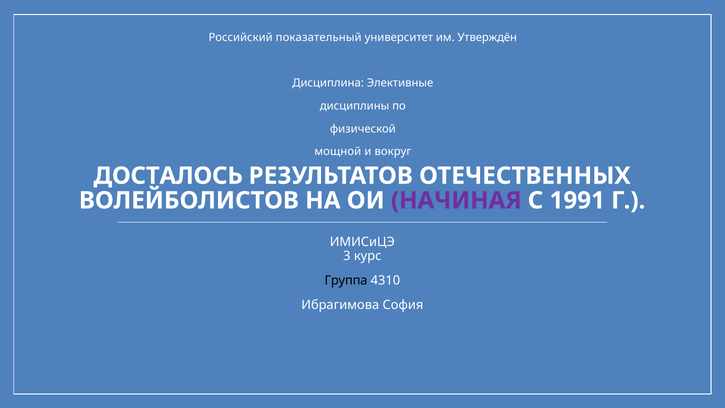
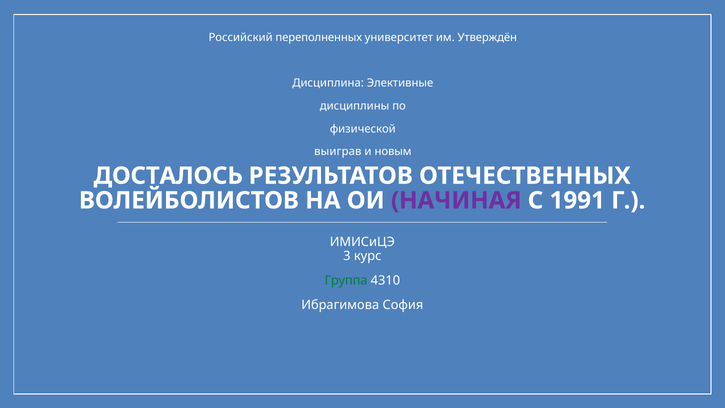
показательный: показательный -> переполненных
мощной: мощной -> выиграв
вокруг: вокруг -> новым
Группа colour: black -> green
